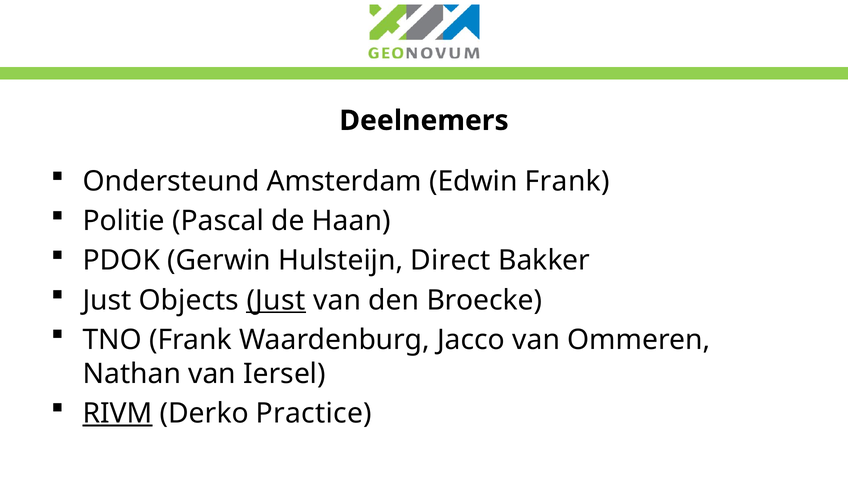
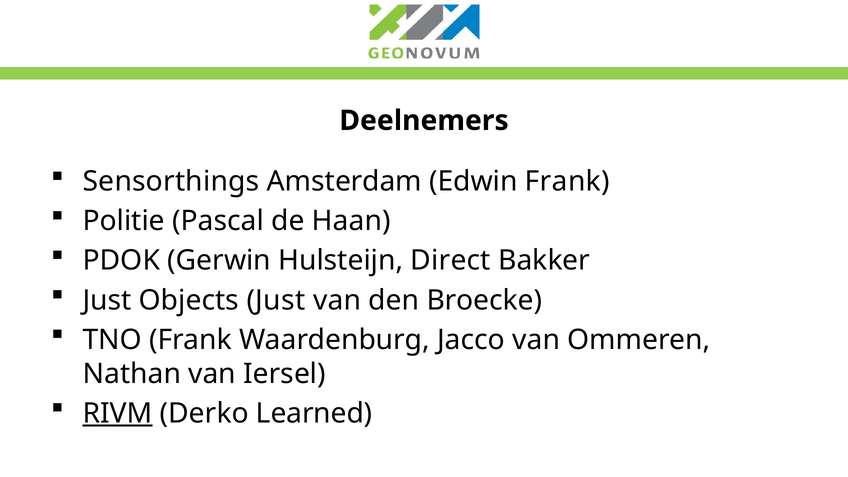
Ondersteund: Ondersteund -> Sensorthings
Just at (276, 300) underline: present -> none
Practice: Practice -> Learned
